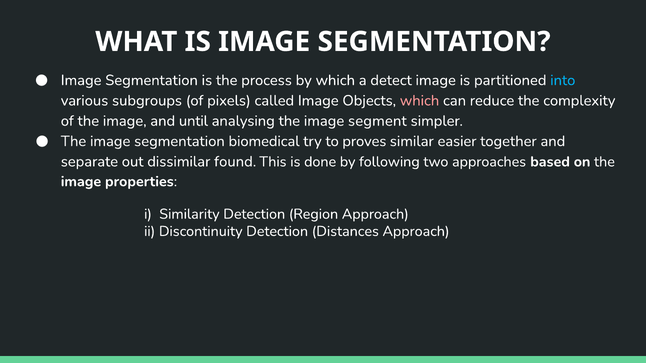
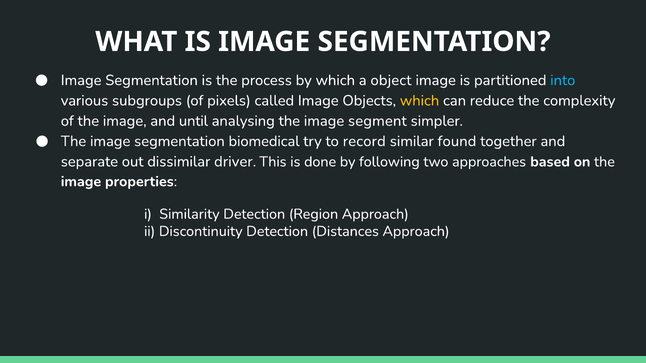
detect: detect -> object
which at (420, 101) colour: pink -> yellow
proves: proves -> record
easier: easier -> found
found: found -> driver
